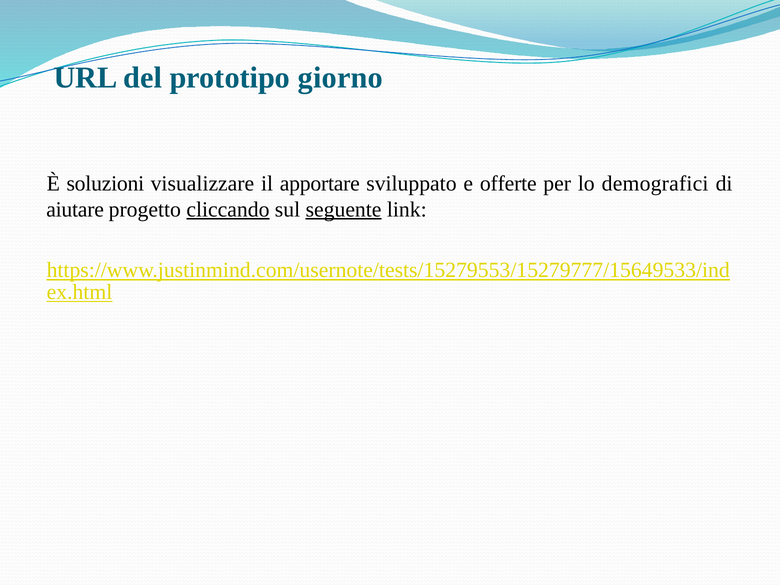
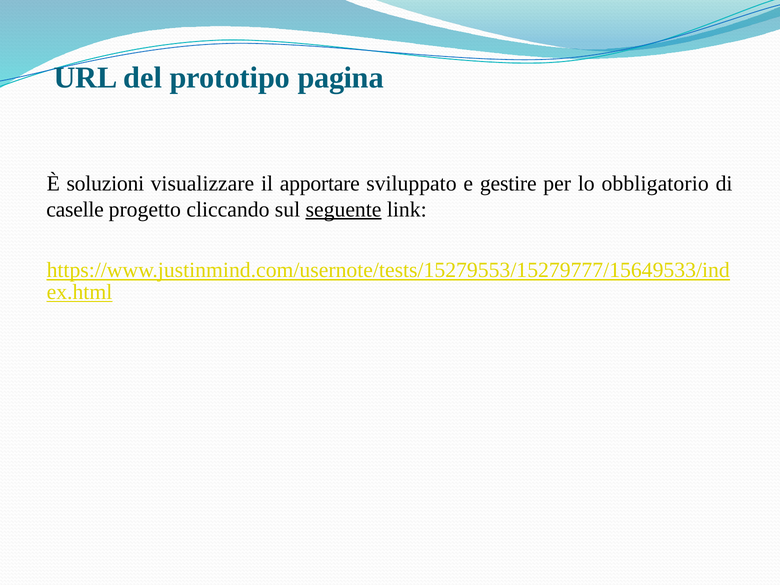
giorno: giorno -> pagina
offerte: offerte -> gestire
demografici: demografici -> obbligatorio
aiutare: aiutare -> caselle
cliccando underline: present -> none
